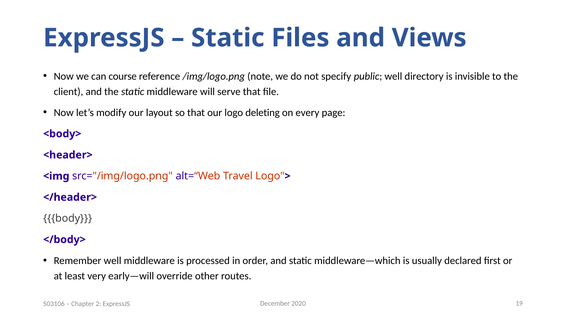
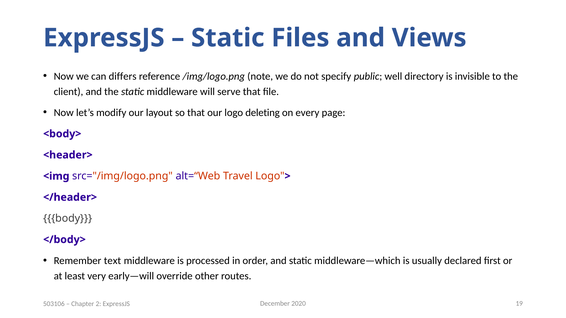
course: course -> differs
Remember well: well -> text
